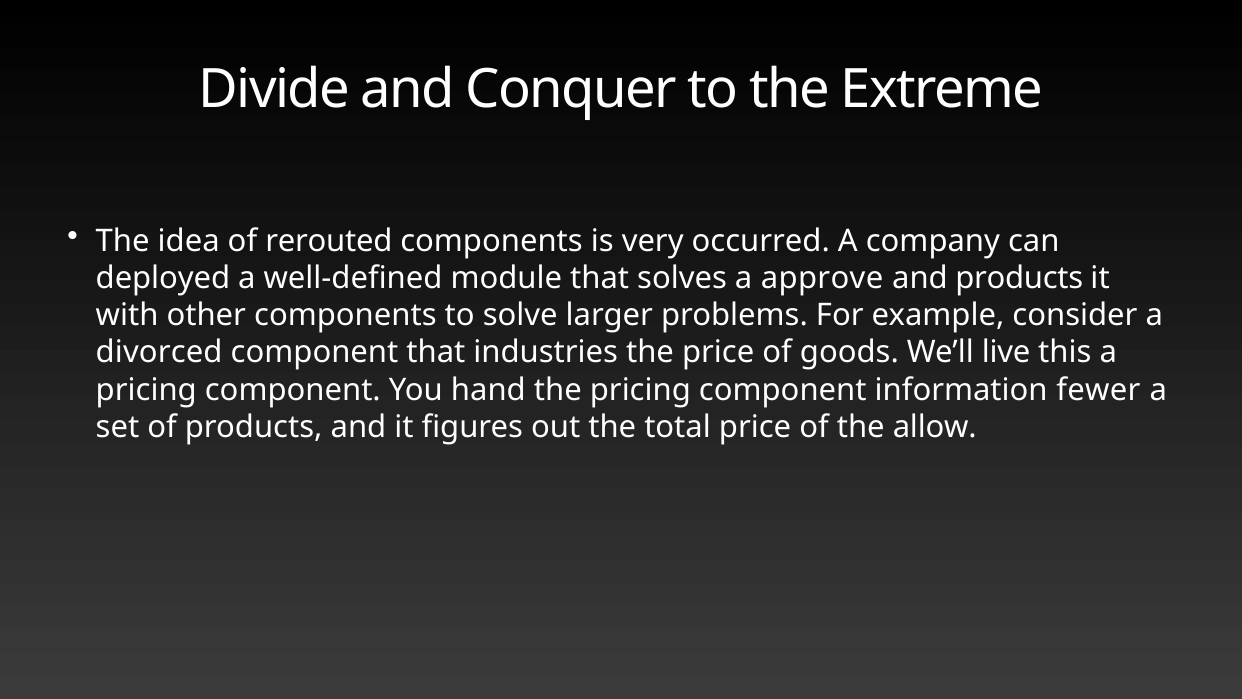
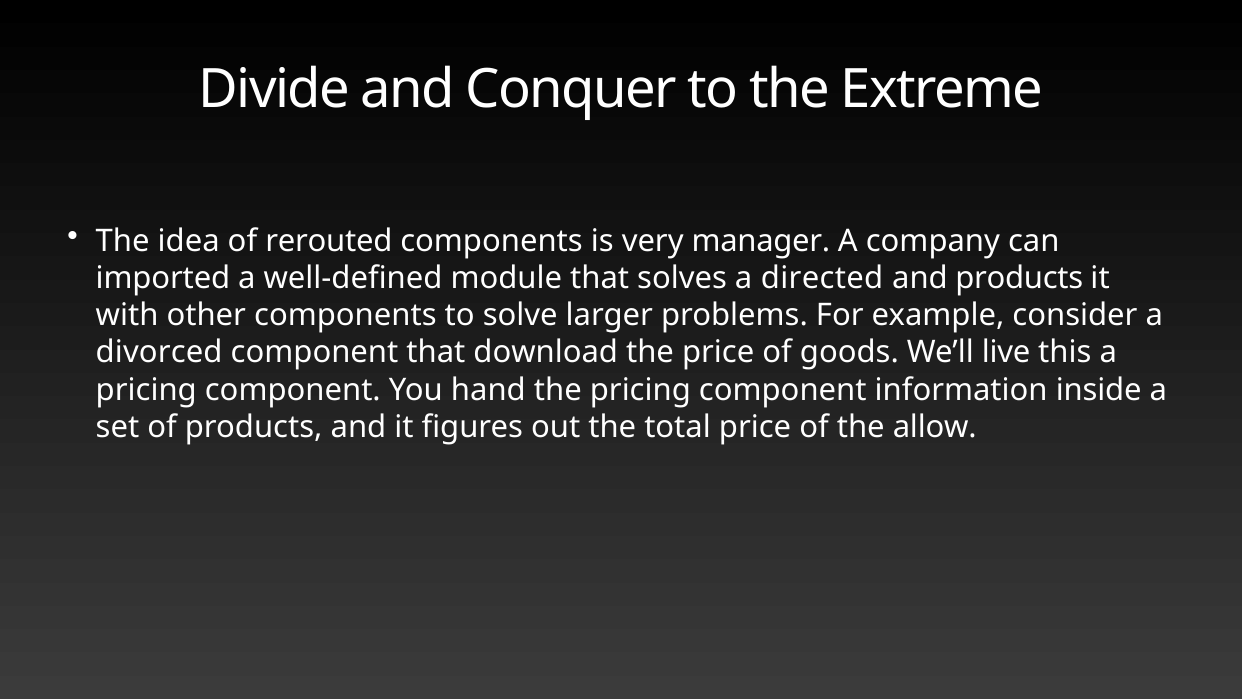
occurred: occurred -> manager
deployed: deployed -> imported
approve: approve -> directed
industries: industries -> download
fewer: fewer -> inside
